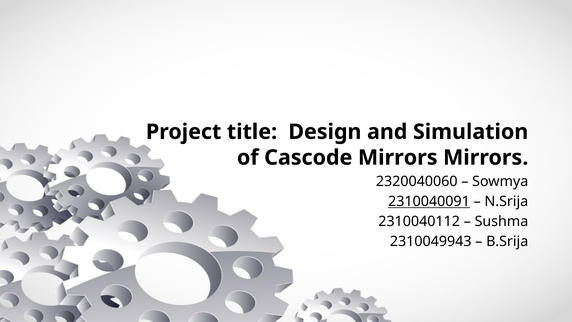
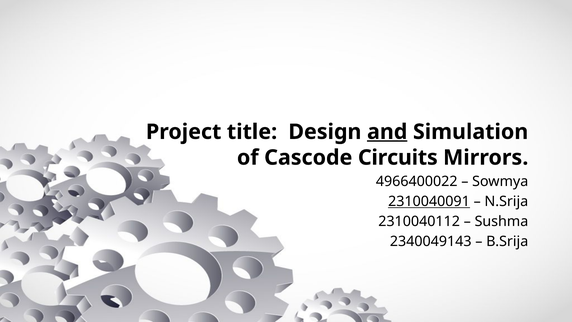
and underline: none -> present
Cascode Mirrors: Mirrors -> Circuits
2320040060: 2320040060 -> 4966400022
2310049943: 2310049943 -> 2340049143
